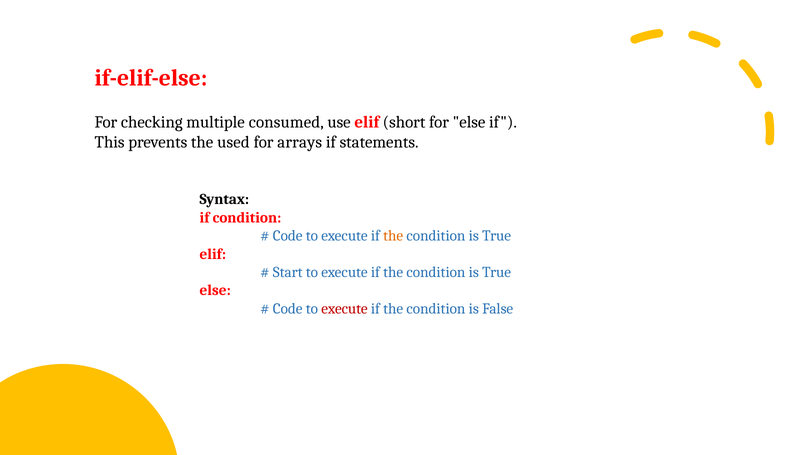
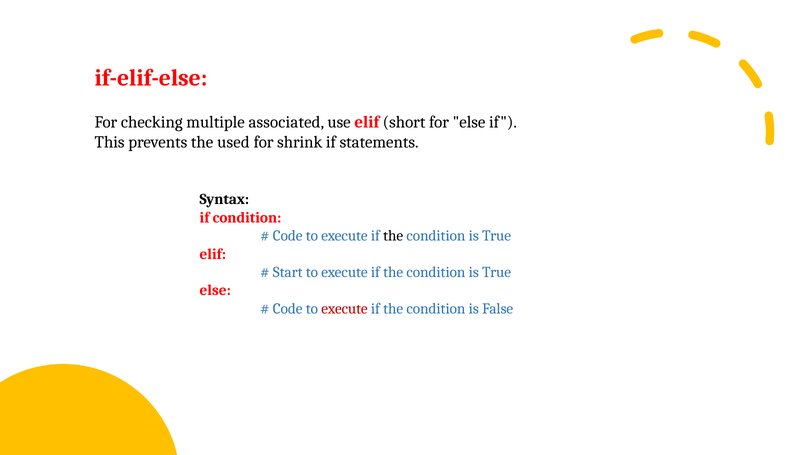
consumed: consumed -> associated
arrays: arrays -> shrink
the at (393, 236) colour: orange -> black
